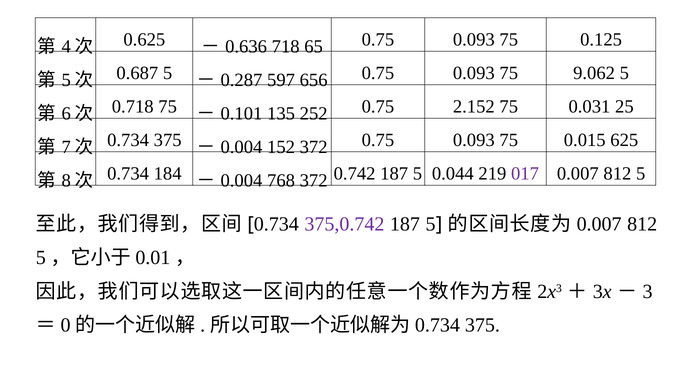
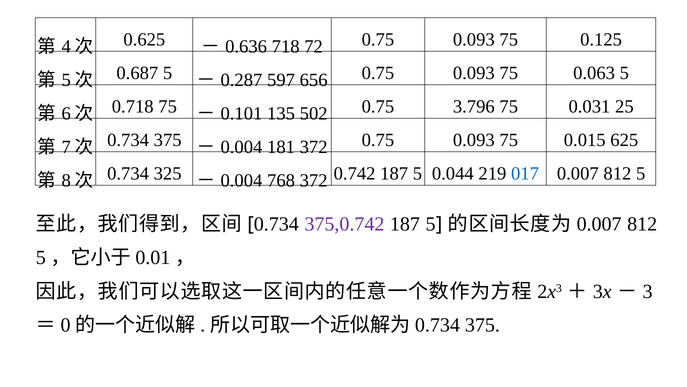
65: 65 -> 72
9.062: 9.062 -> 0.063
252: 252 -> 502
2.152: 2.152 -> 3.796
152: 152 -> 181
184: 184 -> 325
017 colour: purple -> blue
